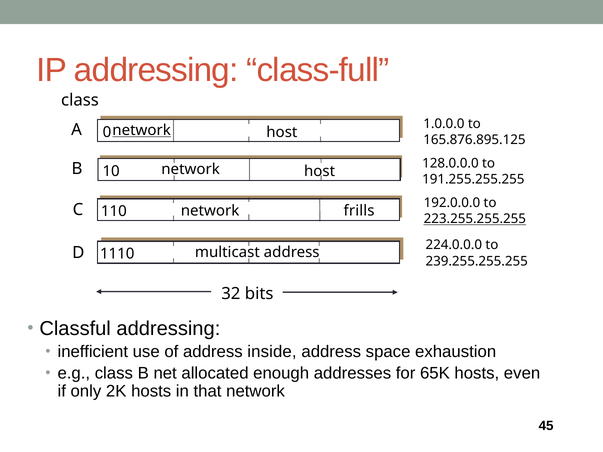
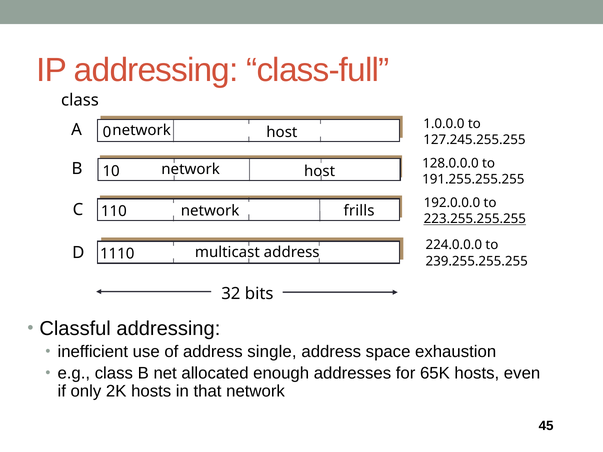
network at (142, 130) underline: present -> none
165.876.895.125: 165.876.895.125 -> 127.245.255.255
inside: inside -> single
